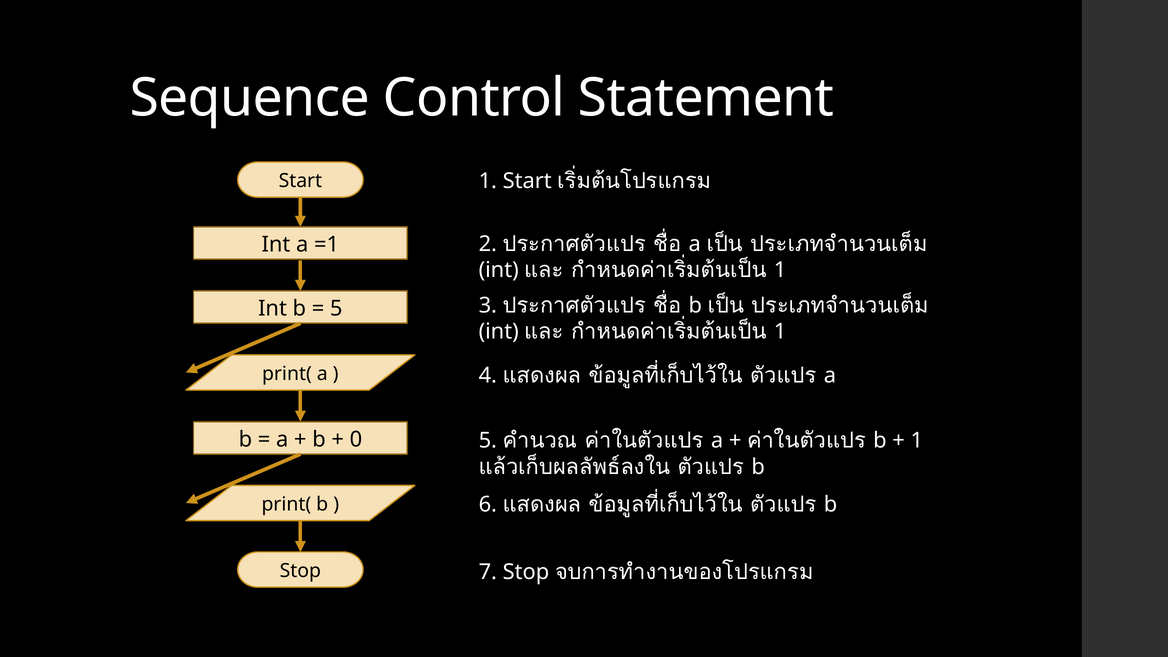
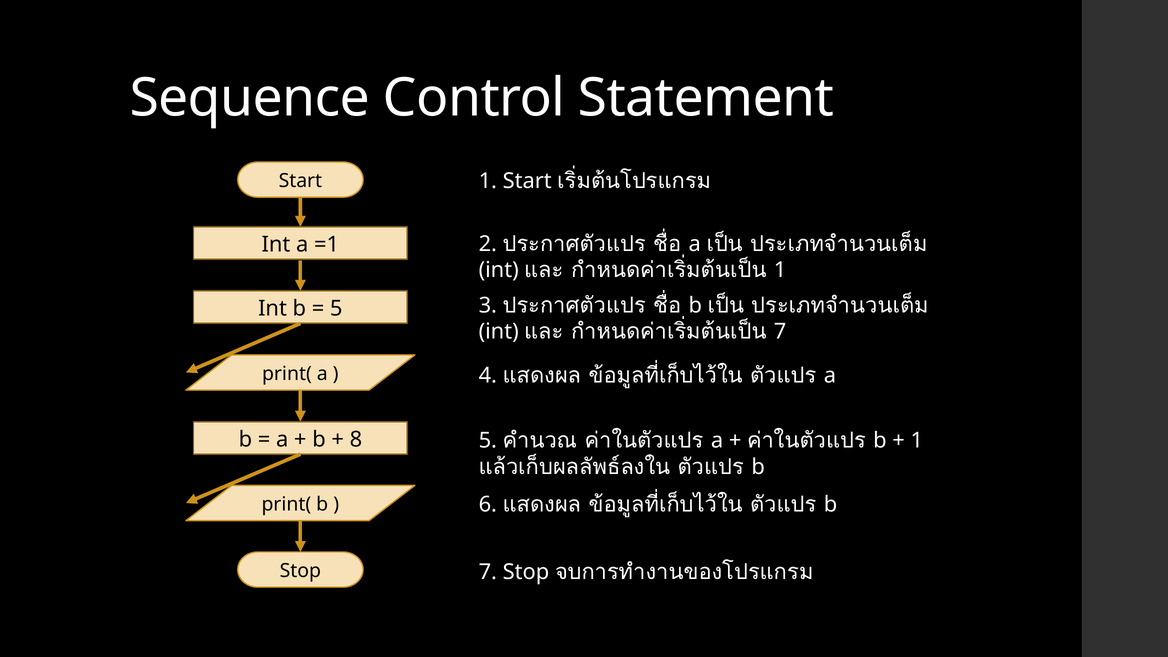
1 at (780, 332): 1 -> 7
0: 0 -> 8
